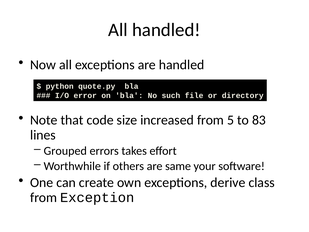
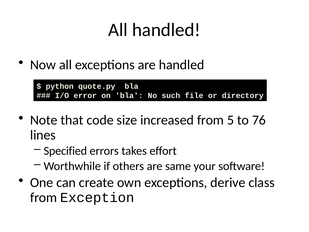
83: 83 -> 76
Grouped: Grouped -> Specified
